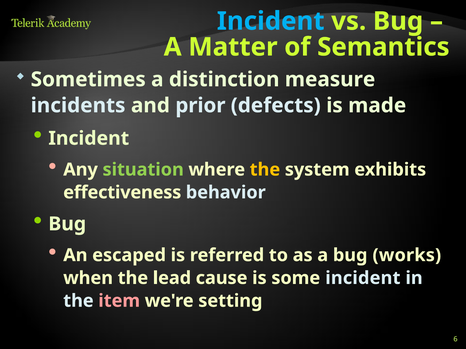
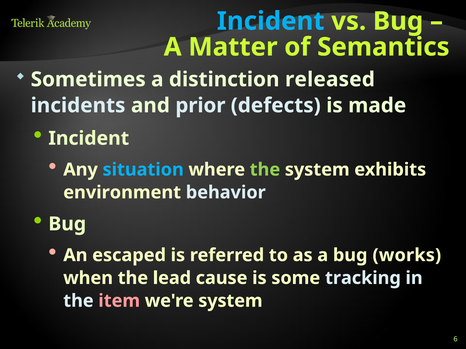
measure: measure -> released
situation colour: light green -> light blue
the at (265, 170) colour: yellow -> light green
effectiveness: effectiveness -> environment
some incident: incident -> tracking
we're setting: setting -> system
